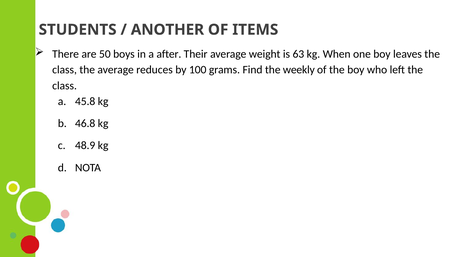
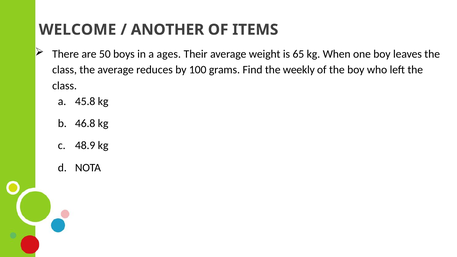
STUDENTS: STUDENTS -> WELCOME
after: after -> ages
63: 63 -> 65
